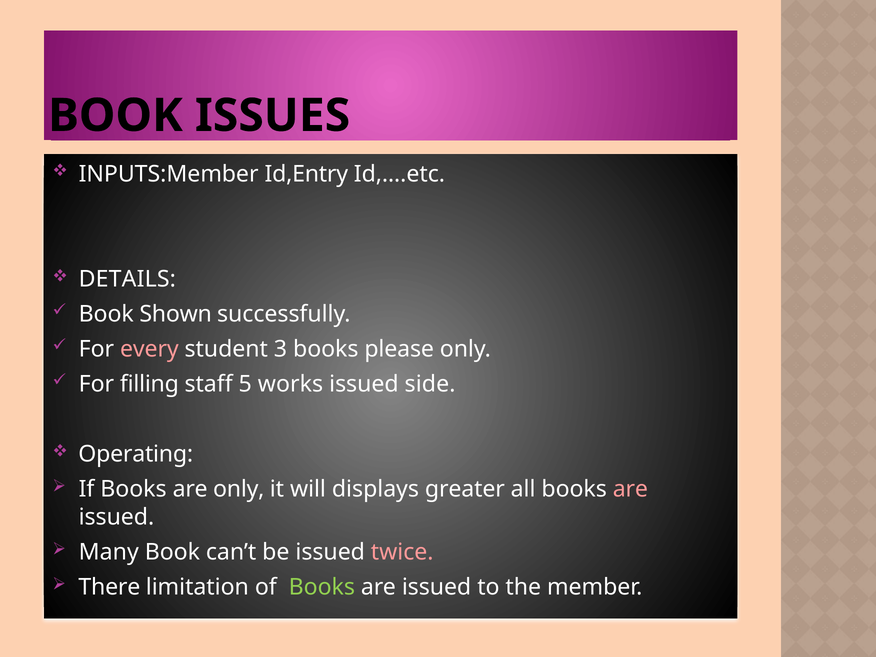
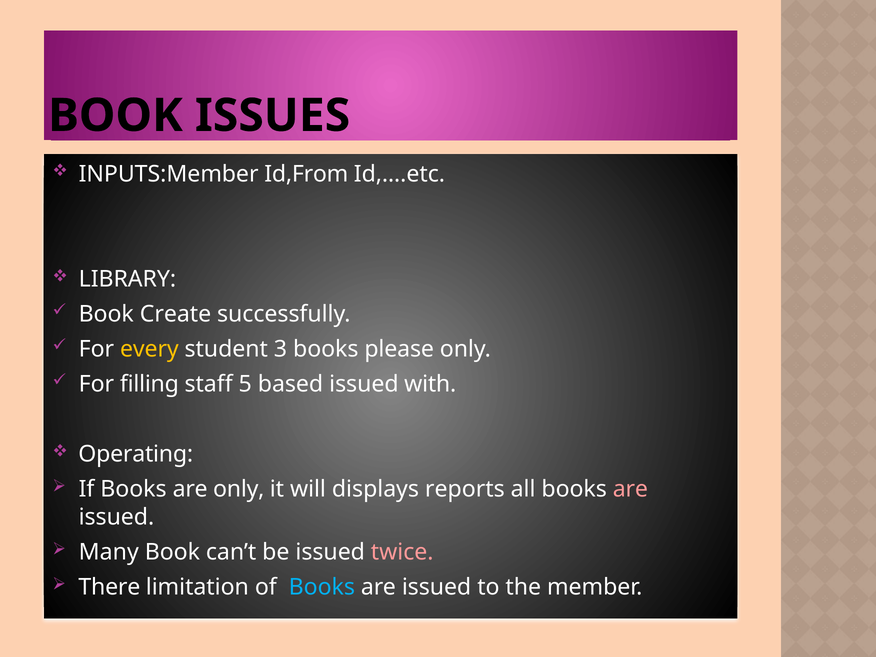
Id,Entry: Id,Entry -> Id,From
DETAILS: DETAILS -> LIBRARY
Shown: Shown -> Create
every colour: pink -> yellow
works: works -> based
side: side -> with
greater: greater -> reports
Books at (322, 587) colour: light green -> light blue
